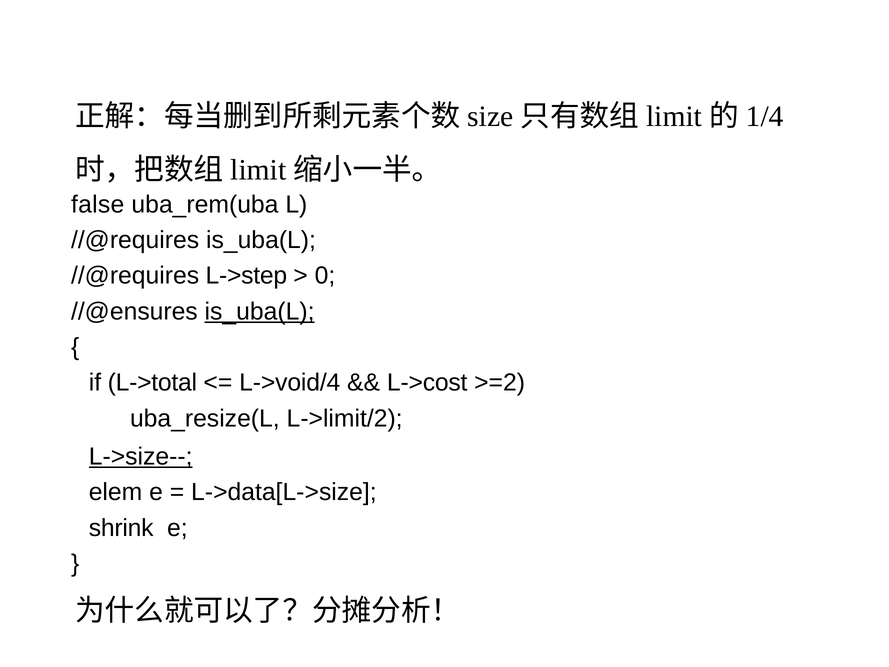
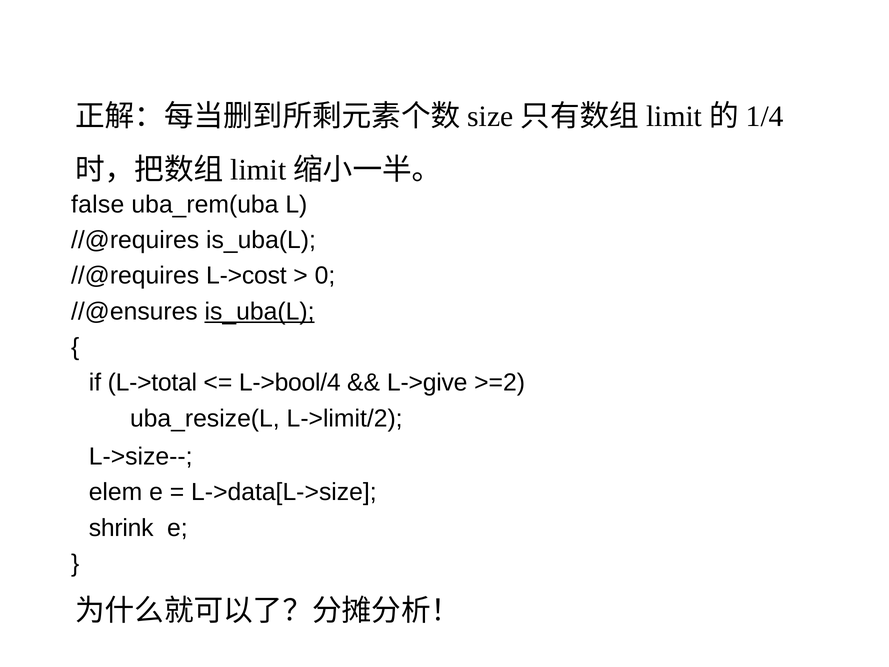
L->step: L->step -> L->cost
L->void/4: L->void/4 -> L->bool/4
L->cost: L->cost -> L->give
L->size-- underline: present -> none
